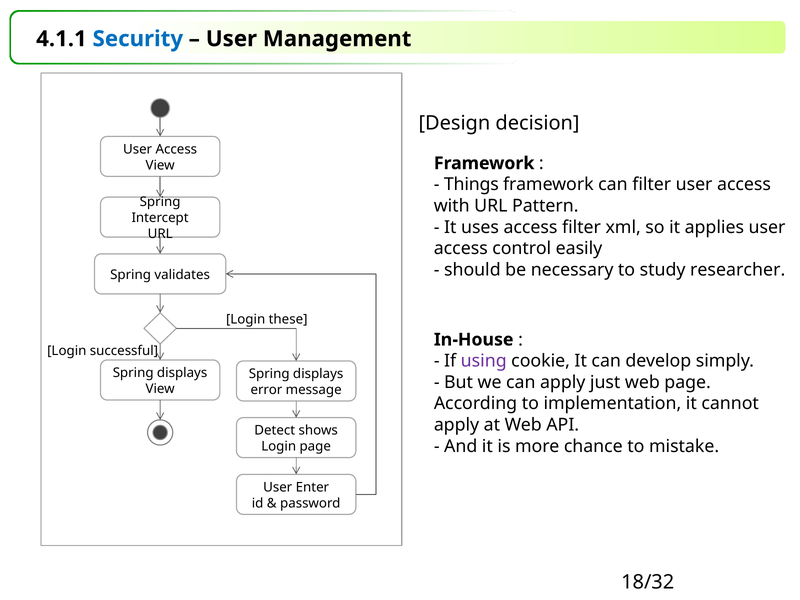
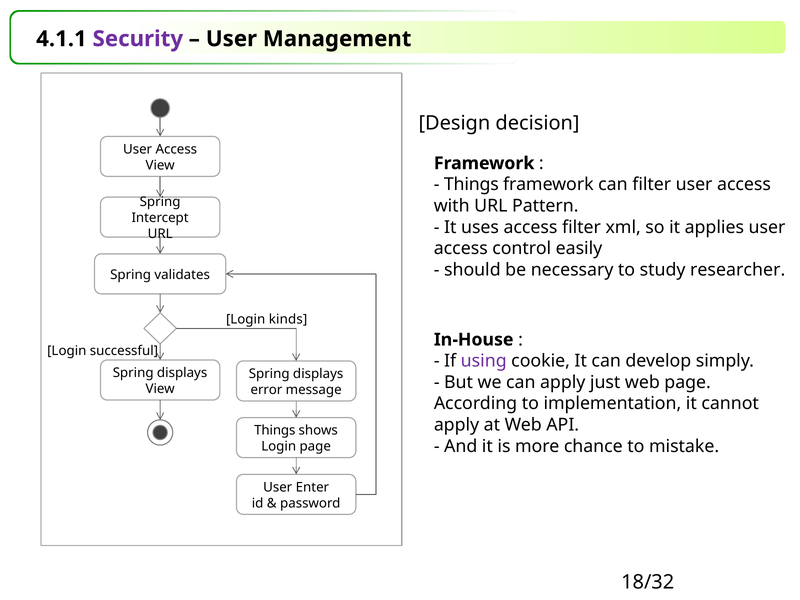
Security colour: blue -> purple
these: these -> kinds
Detect at (275, 431): Detect -> Things
